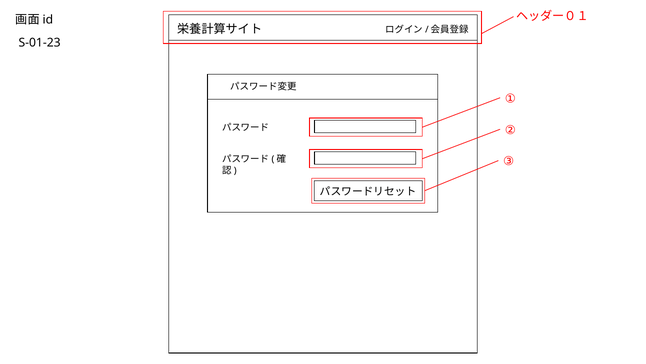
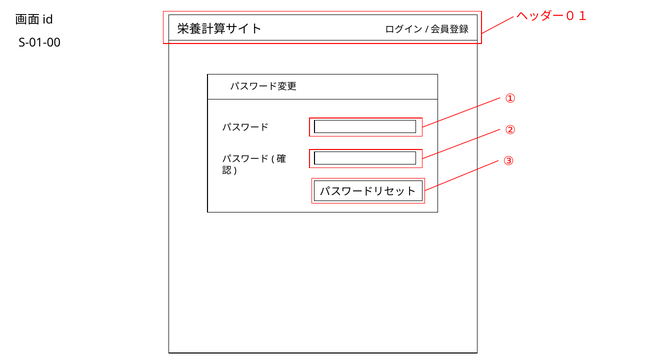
S-01-23: S-01-23 -> S-01-00
